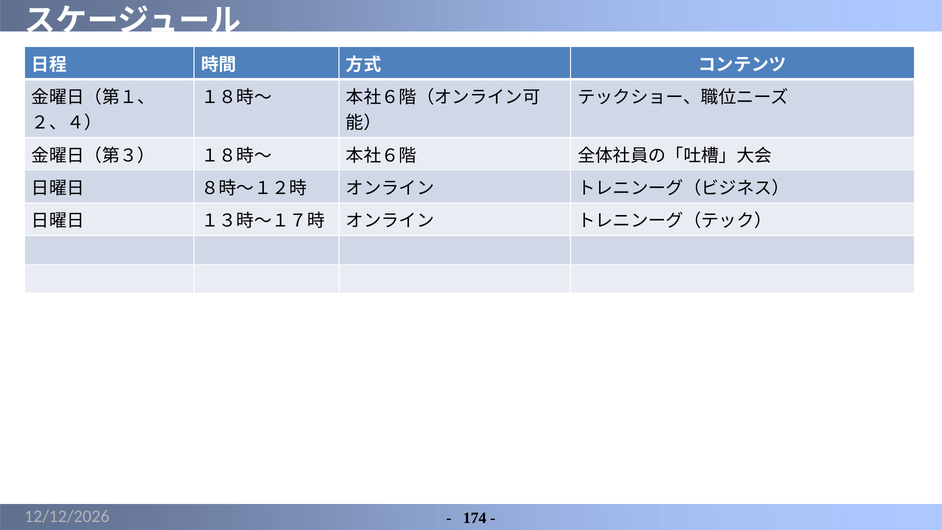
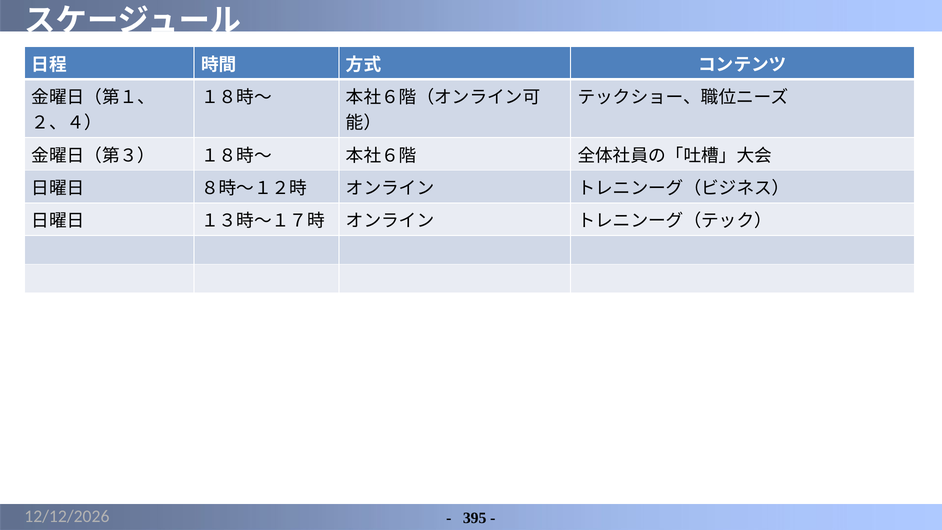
174: 174 -> 395
